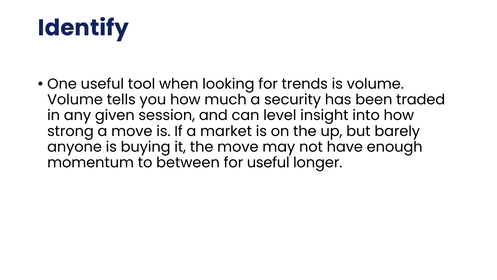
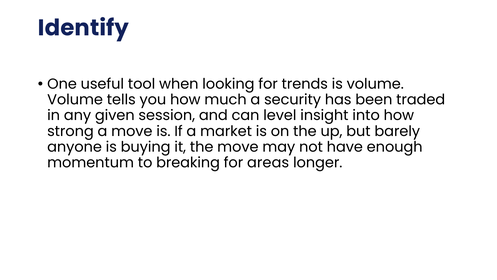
between: between -> breaking
for useful: useful -> areas
